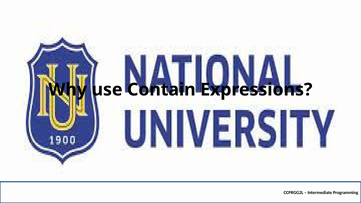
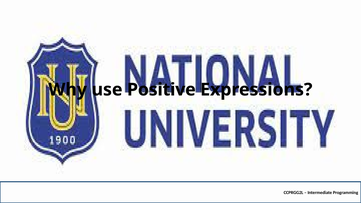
Contain: Contain -> Positive
